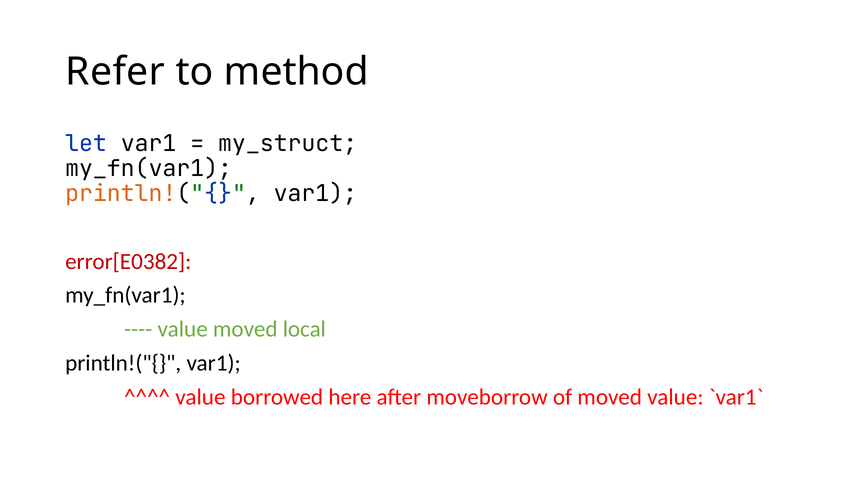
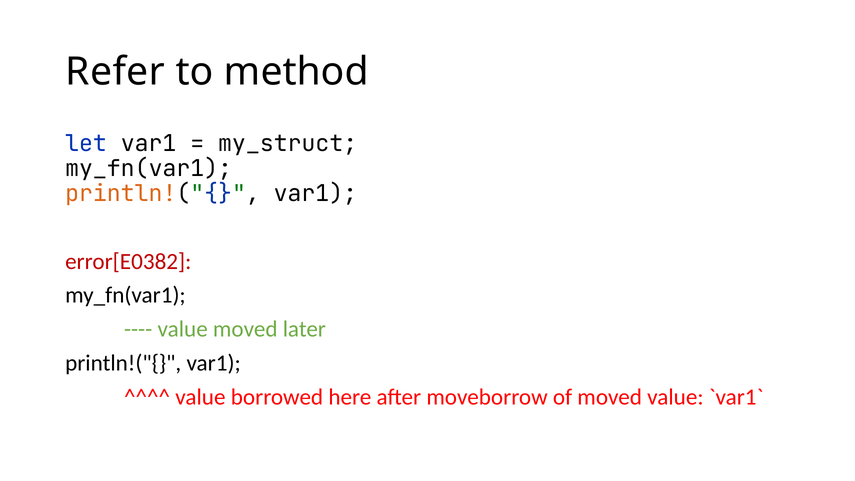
local: local -> later
